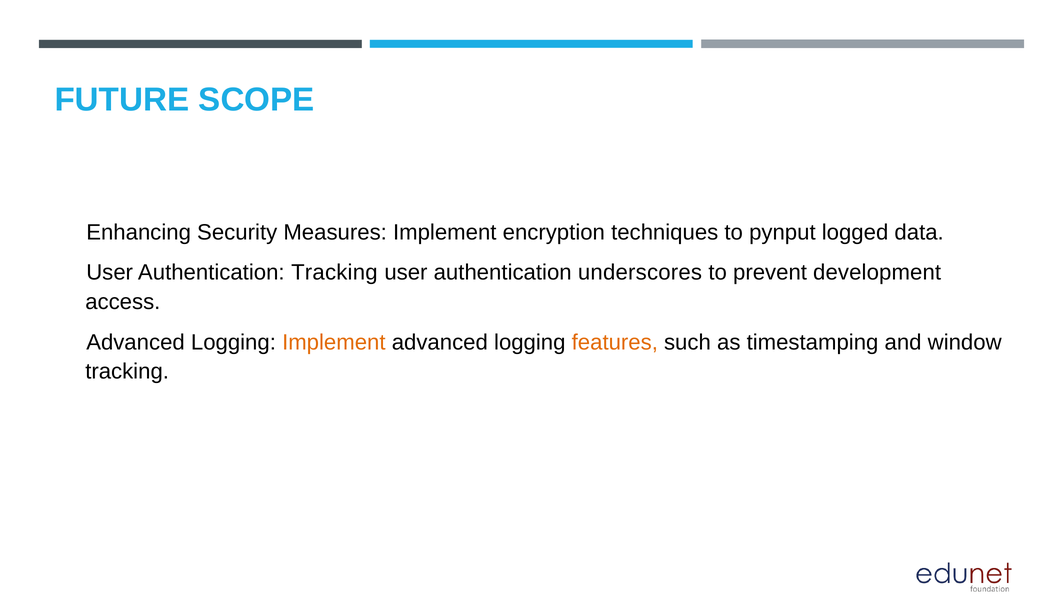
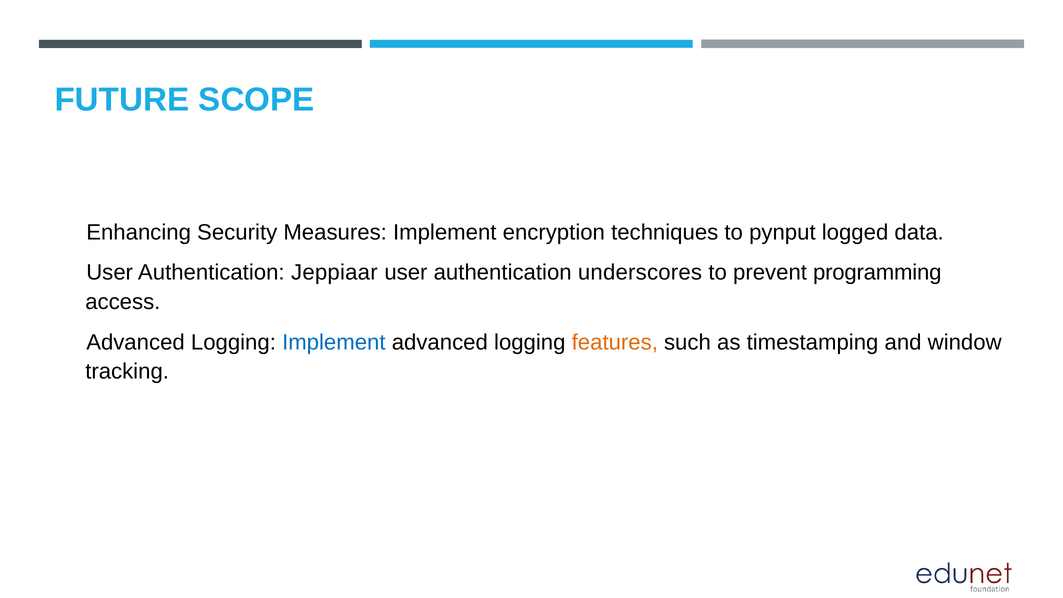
Authentication Tracking: Tracking -> Jeppiaar
development: development -> programming
Implement at (334, 342) colour: orange -> blue
